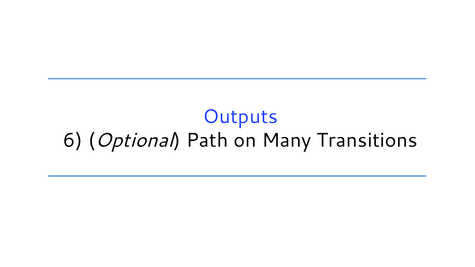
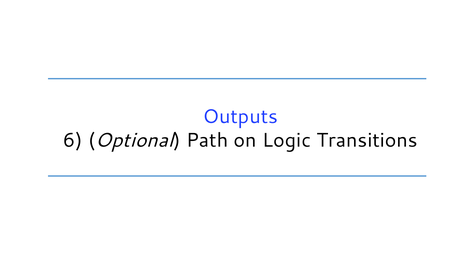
Many: Many -> Logic
